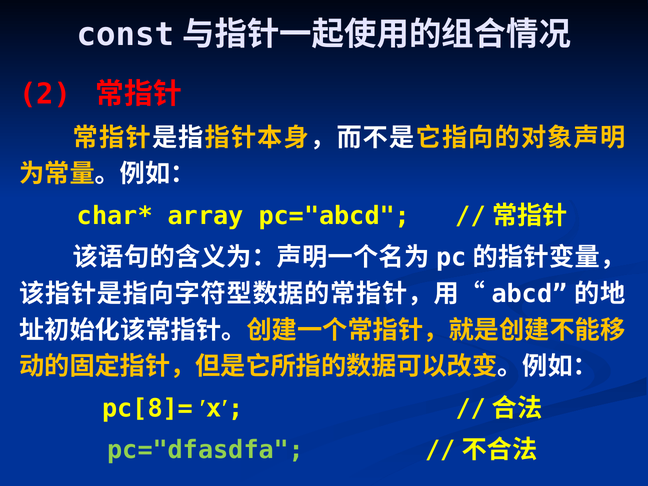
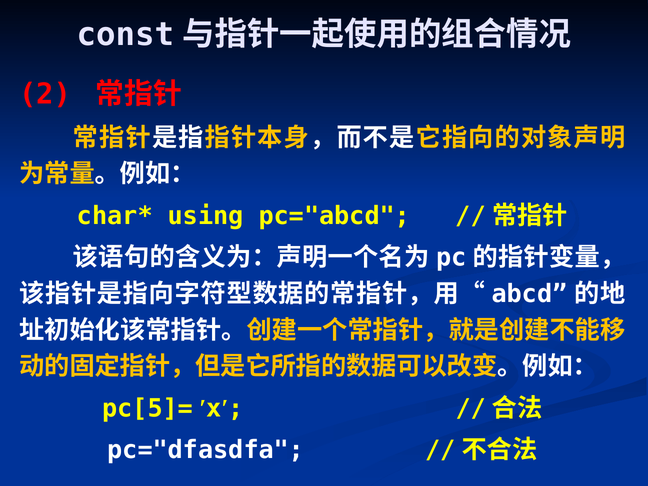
array: array -> using
pc[8]=: pc[8]= -> pc[5]=
pc="dfasdfa colour: light green -> white
